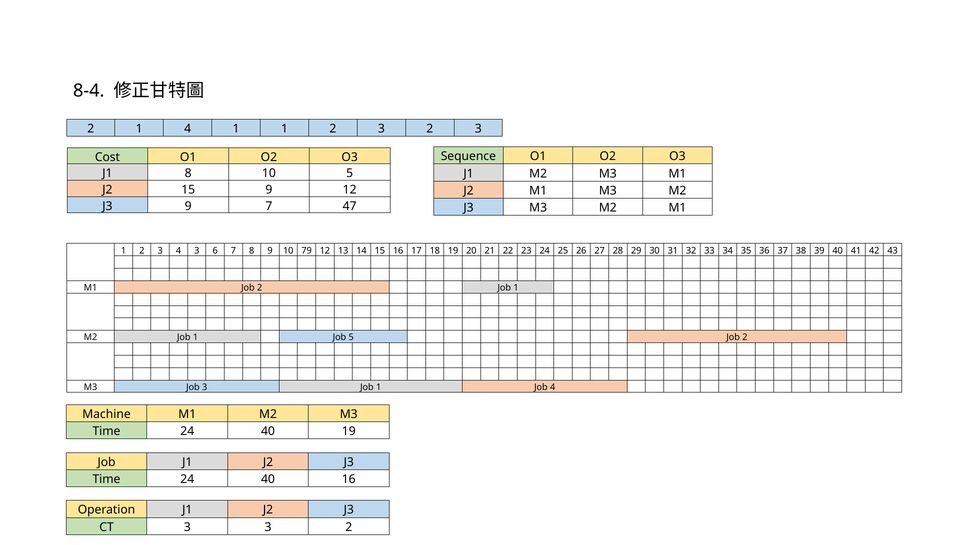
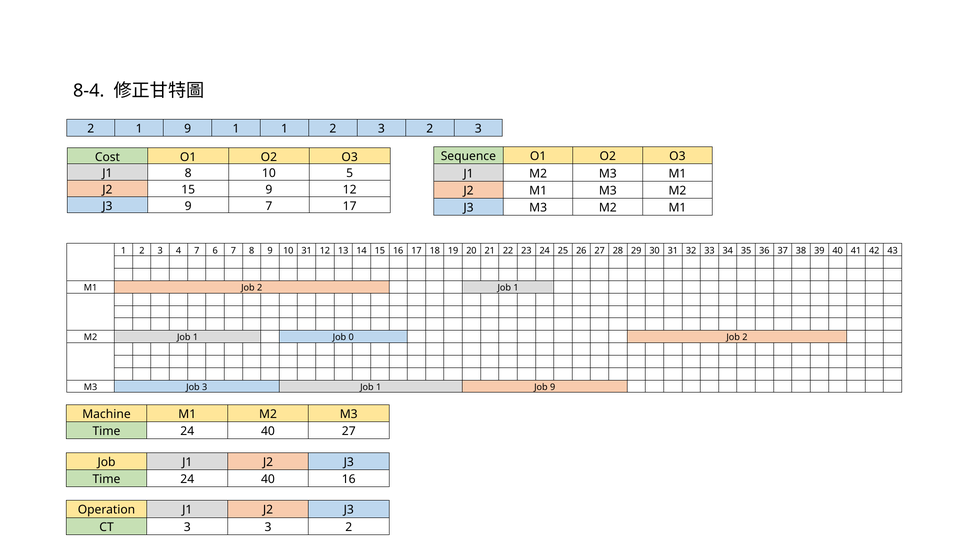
1 4: 4 -> 9
7 47: 47 -> 17
4 3: 3 -> 7
10 79: 79 -> 31
Job 5: 5 -> 0
Job 4: 4 -> 9
40 19: 19 -> 27
